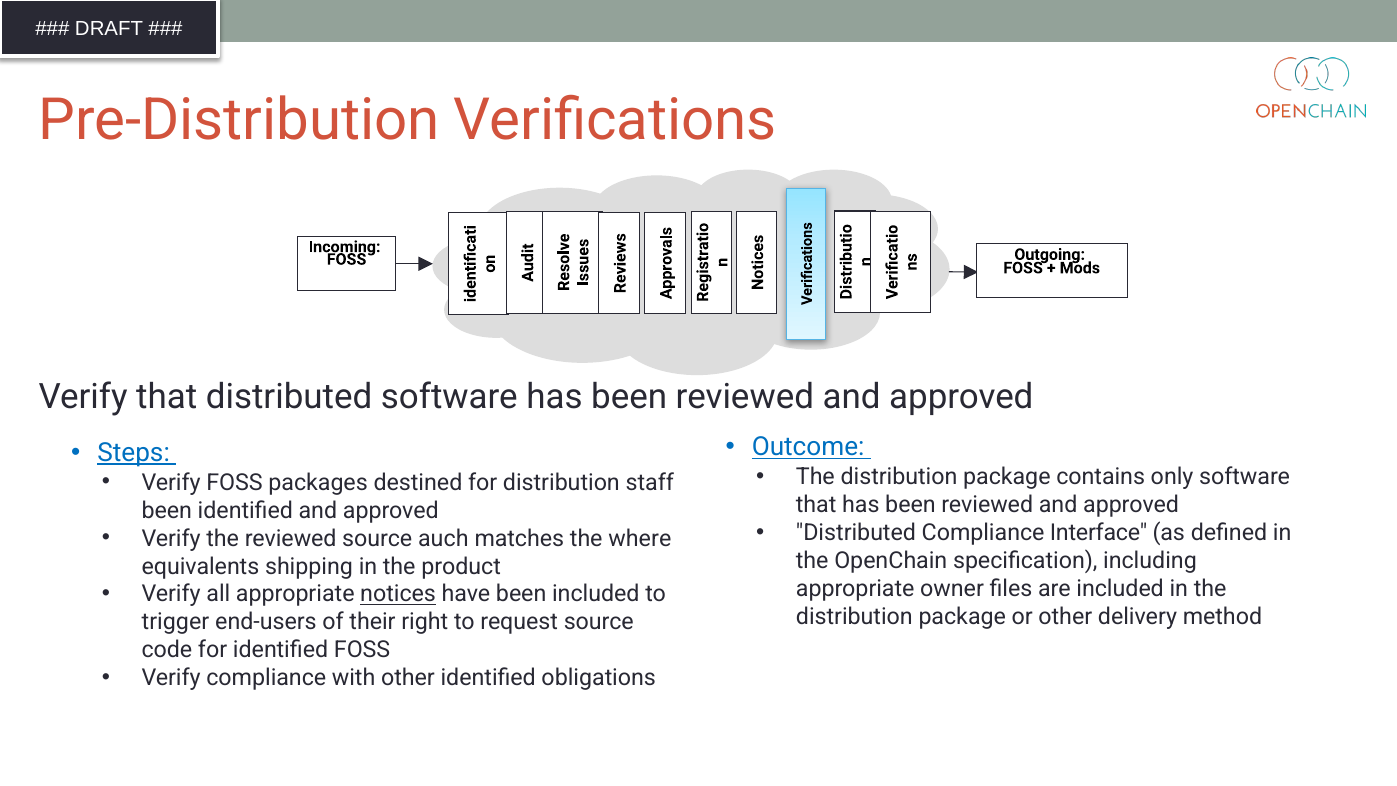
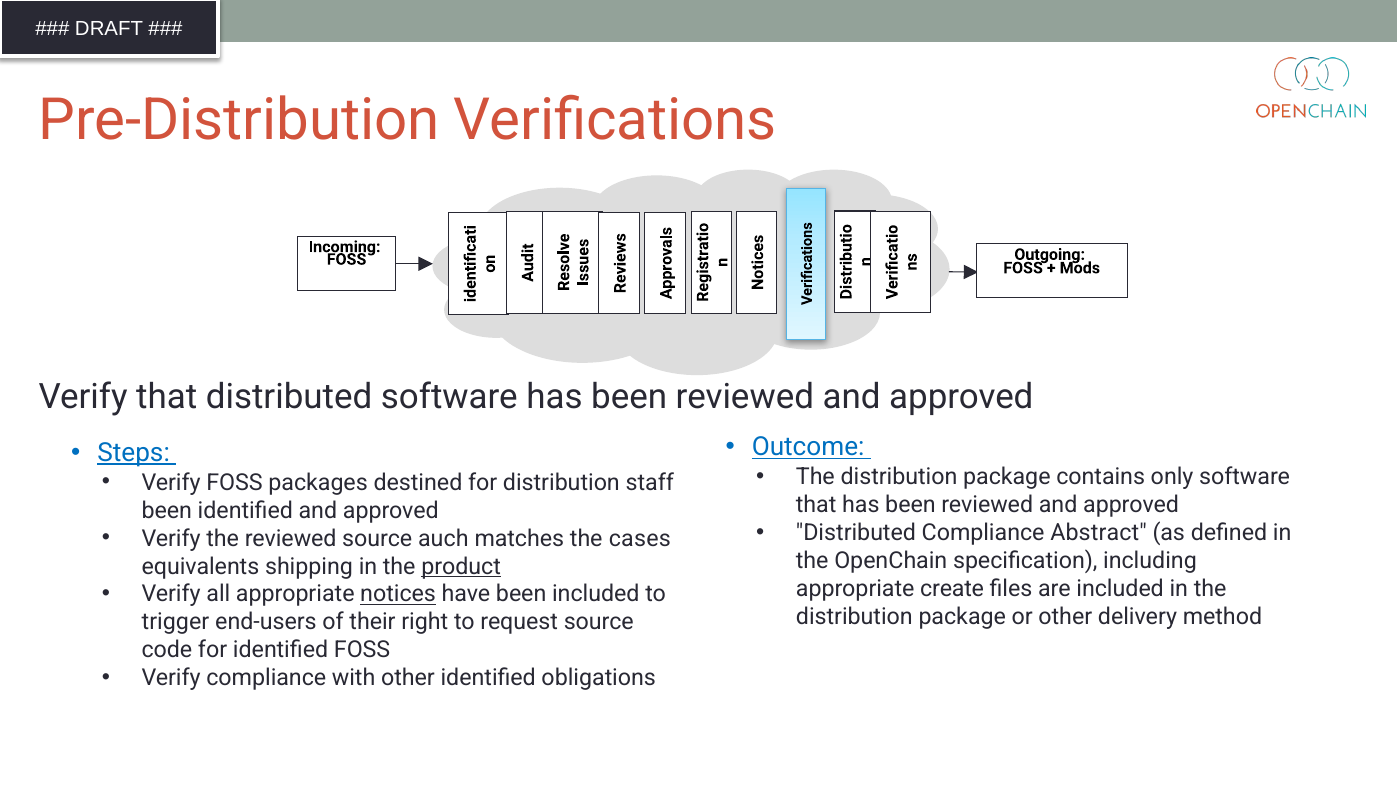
Interface: Interface -> Abstract
where: where -> cases
product underline: none -> present
owner: owner -> create
